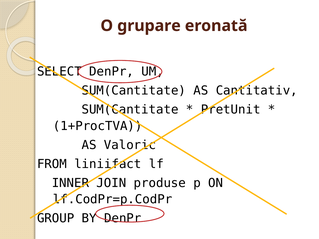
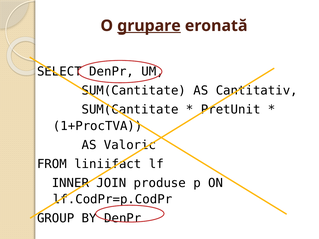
grupare underline: none -> present
